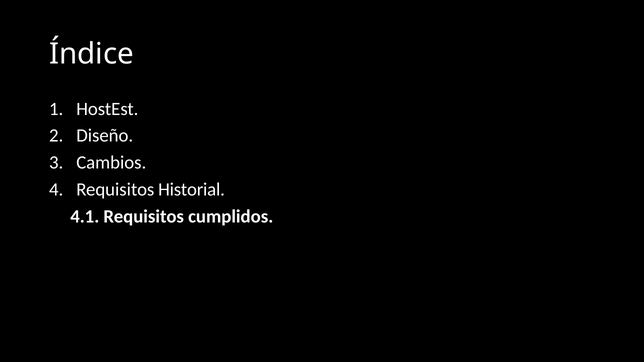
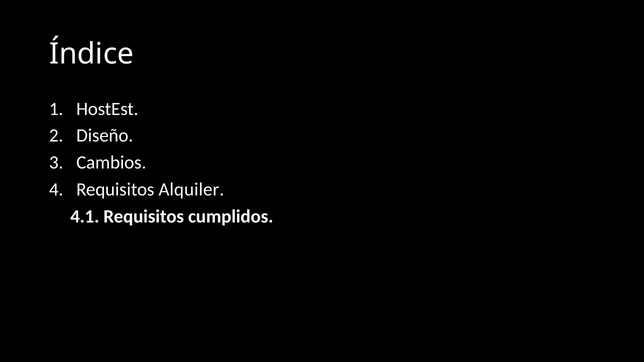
Historial: Historial -> Alquiler
